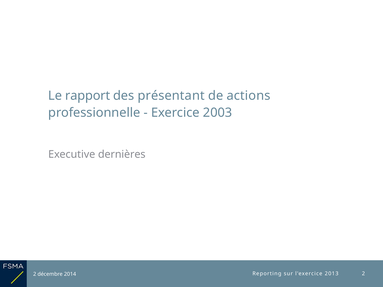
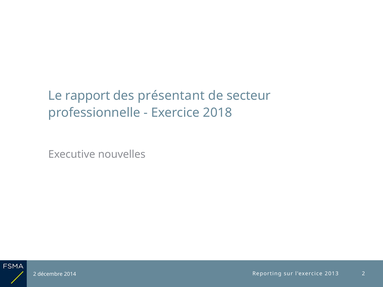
actions: actions -> secteur
2003: 2003 -> 2018
dernières: dernières -> nouvelles
